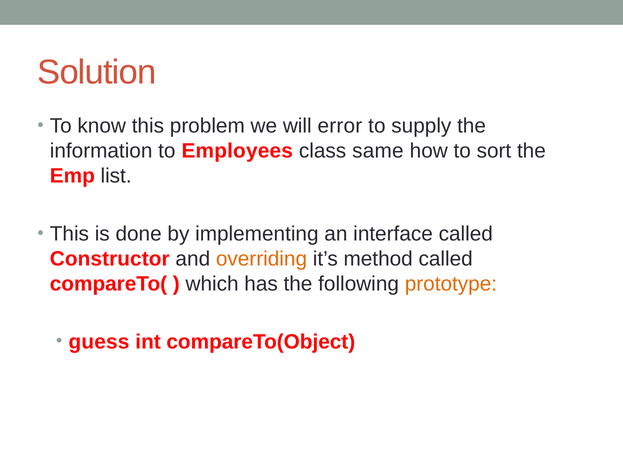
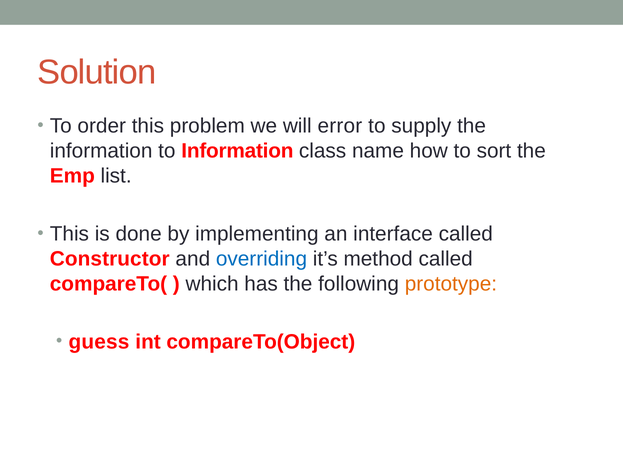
know: know -> order
to Employees: Employees -> Information
same: same -> name
overriding colour: orange -> blue
